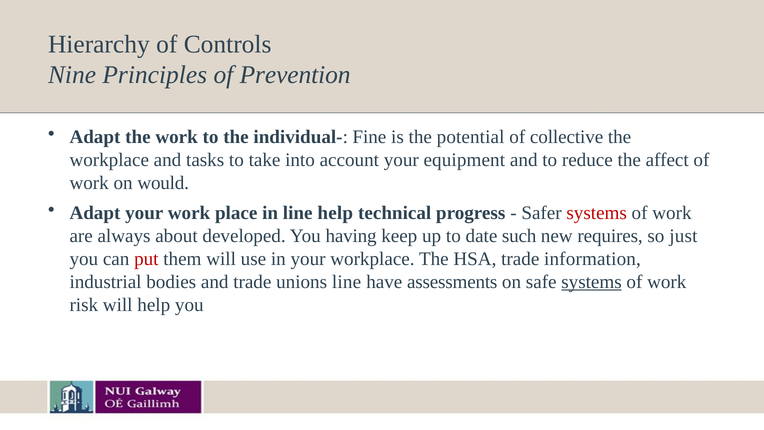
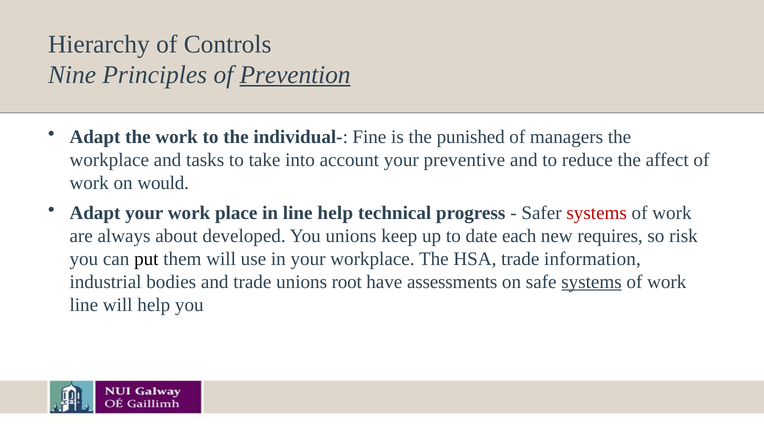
Prevention underline: none -> present
potential: potential -> punished
collective: collective -> managers
equipment: equipment -> preventive
You having: having -> unions
such: such -> each
just: just -> risk
put colour: red -> black
unions line: line -> root
risk at (84, 305): risk -> line
